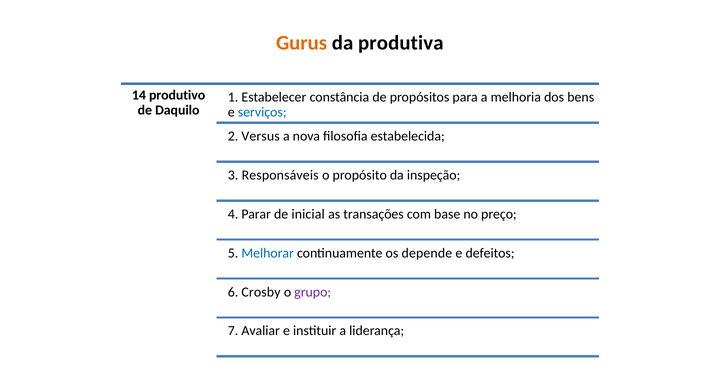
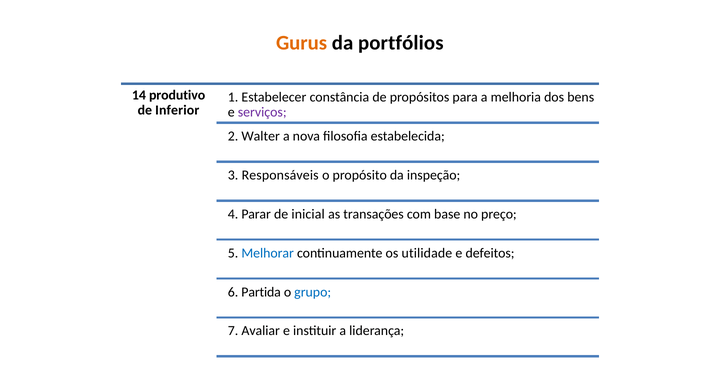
produtiva: produtiva -> portfólios
Daquilo: Daquilo -> Inferior
serviços colour: blue -> purple
Versus: Versus -> Walter
depende: depende -> utilidade
Crosby: Crosby -> Partida
grupo colour: purple -> blue
